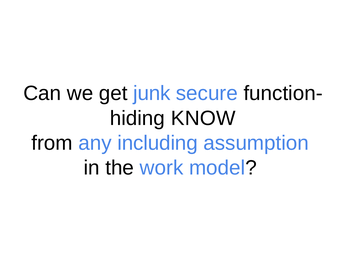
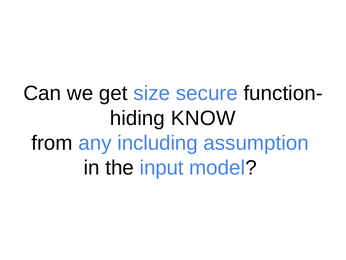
junk: junk -> size
work: work -> input
